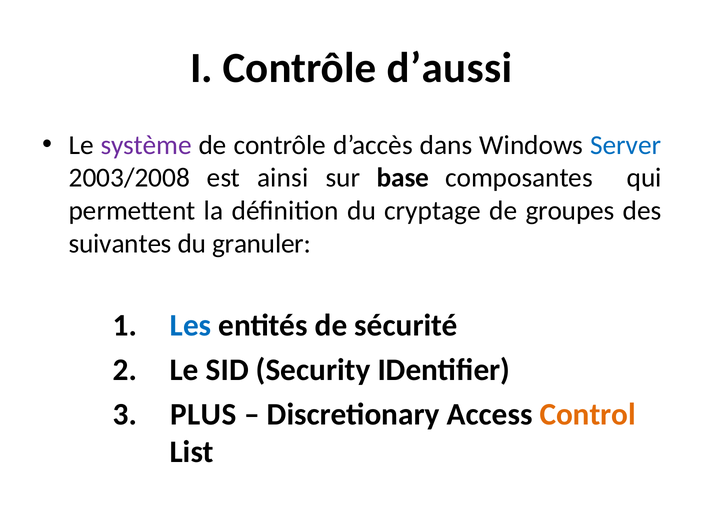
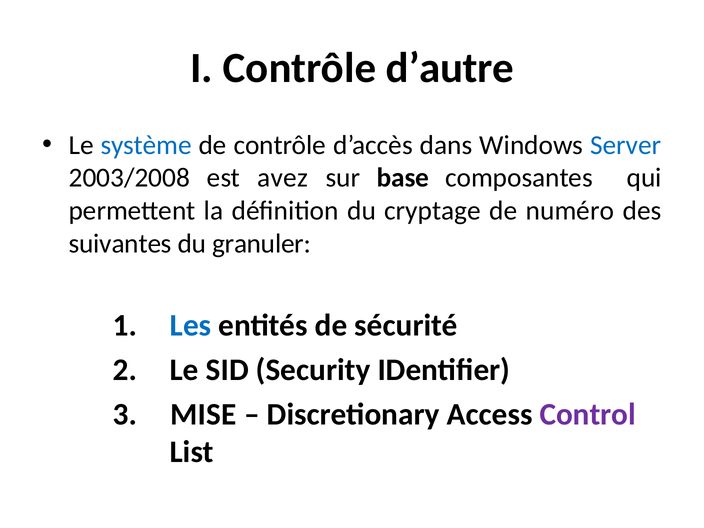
d’aussi: d’aussi -> d’autre
système colour: purple -> blue
ainsi: ainsi -> avez
groupes: groupes -> numéro
PLUS: PLUS -> MISE
Control colour: orange -> purple
